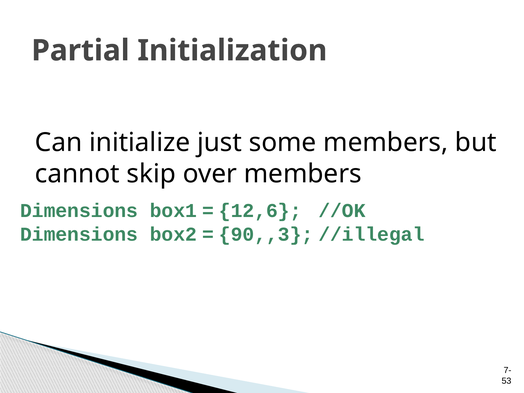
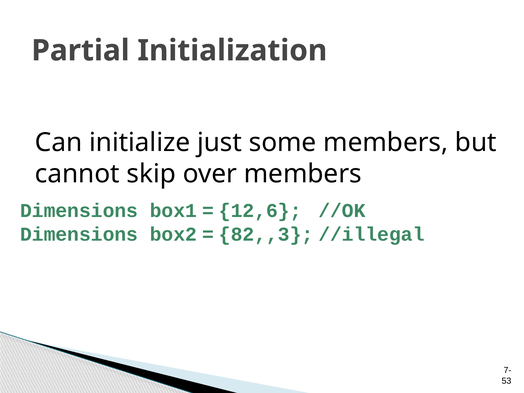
90,,3: 90,,3 -> 82,,3
